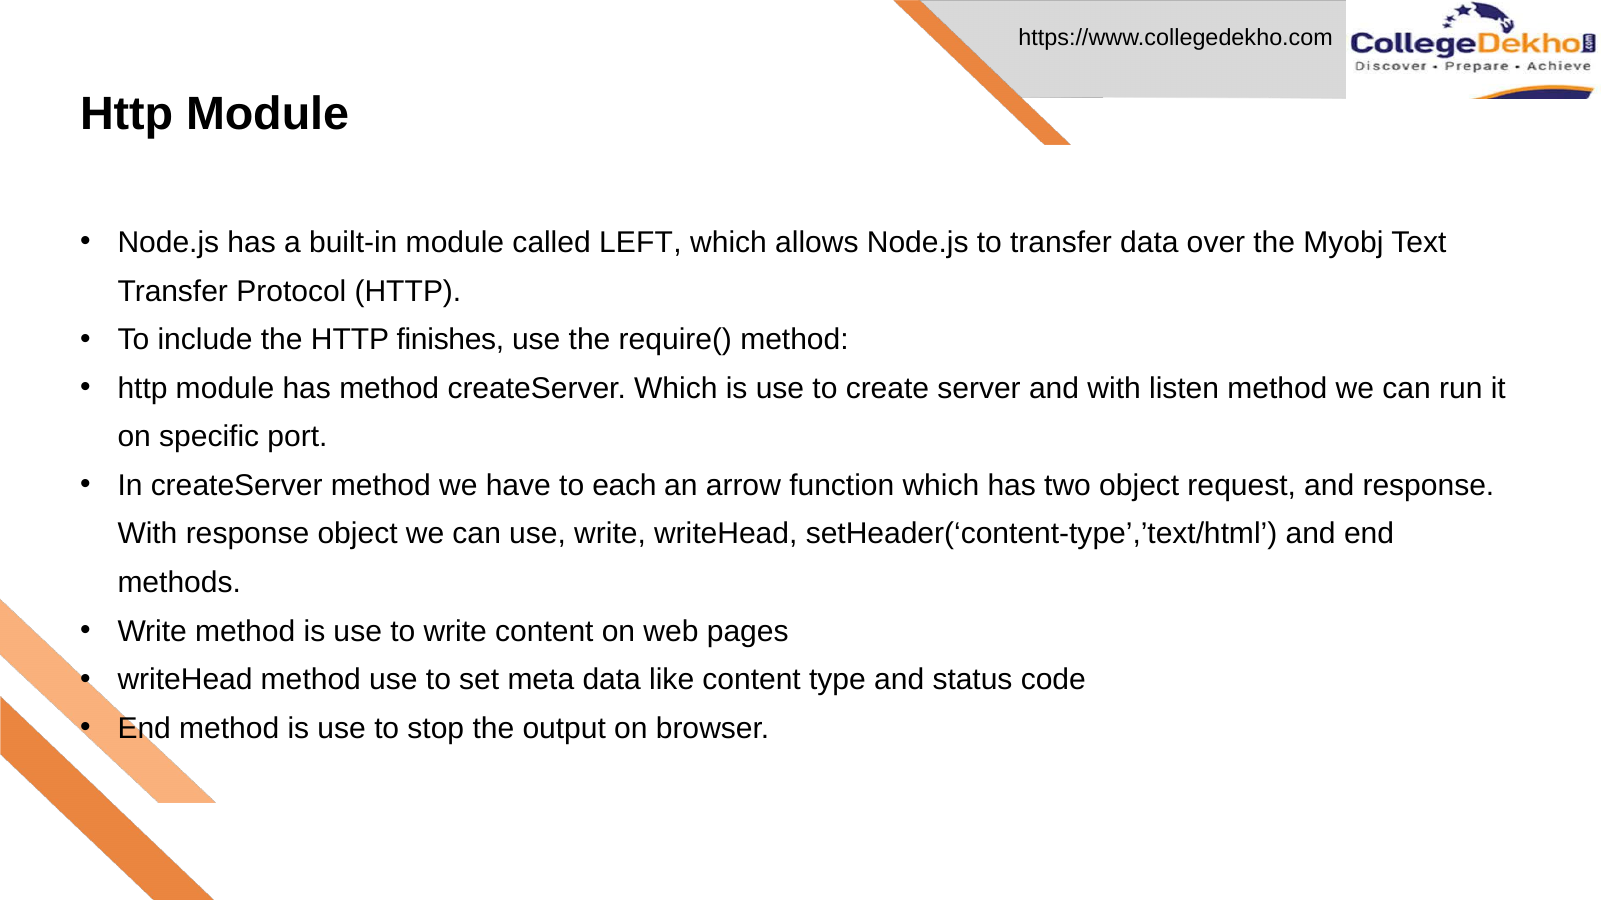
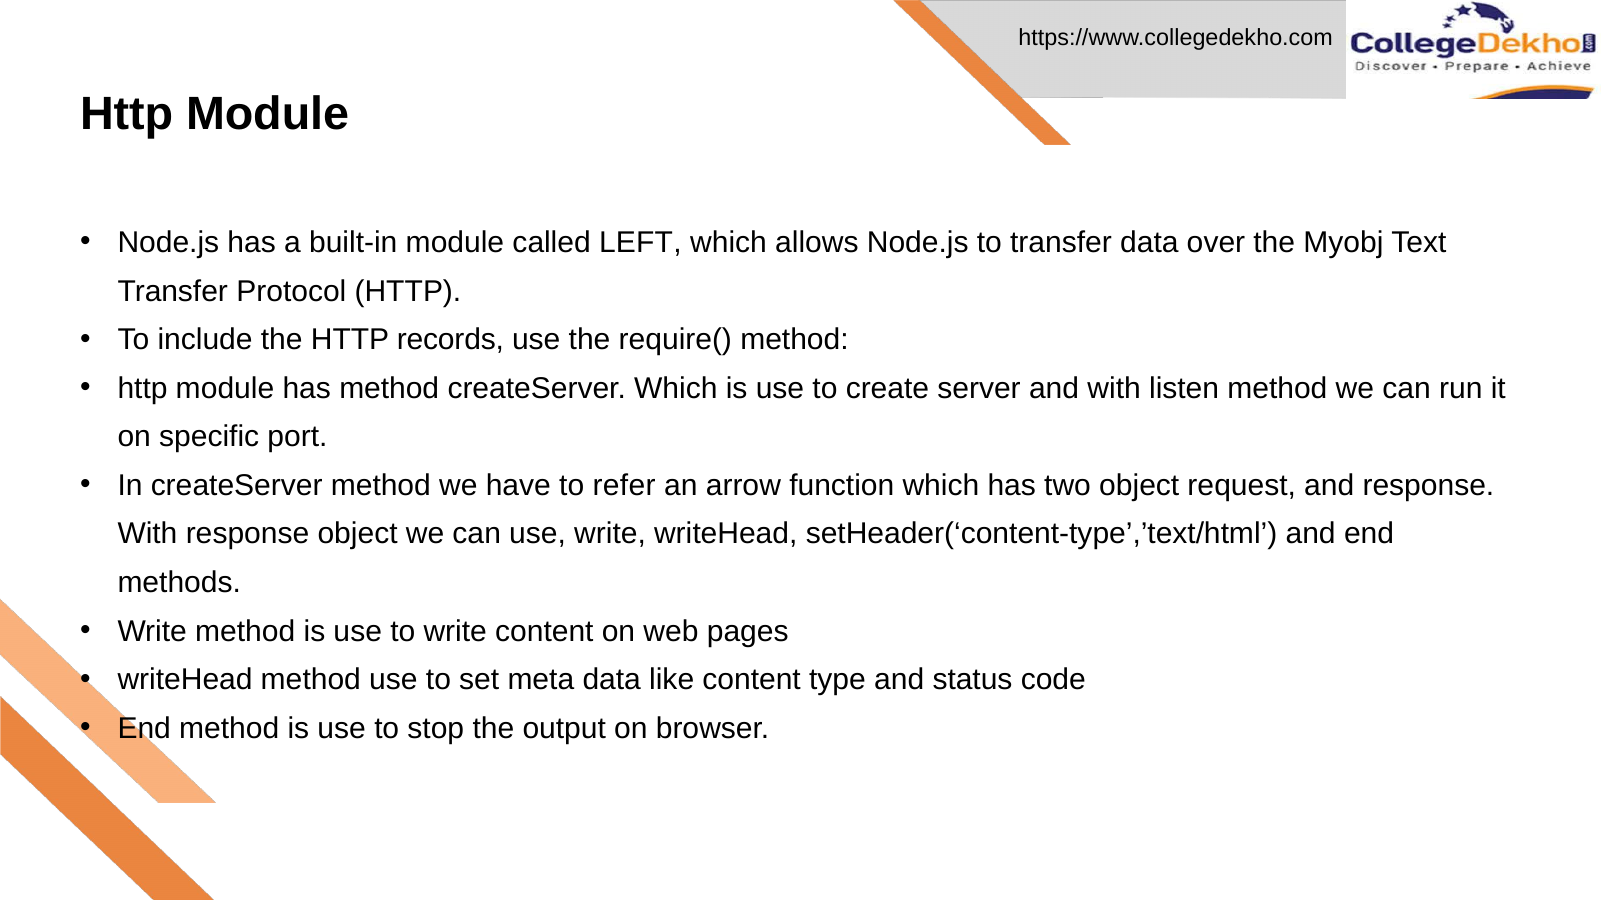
finishes: finishes -> records
each: each -> refer
